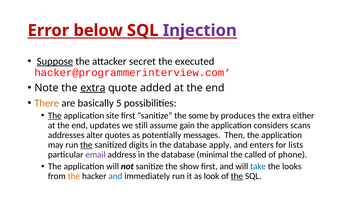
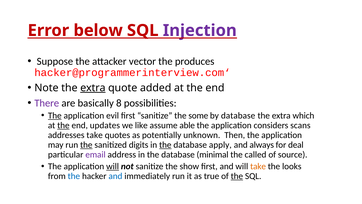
Suppose underline: present -> none
secret: secret -> vector
executed: executed -> produces
There colour: orange -> purple
5: 5 -> 8
site: site -> evil
by produces: produces -> database
either: either -> which
the at (63, 125) underline: none -> present
still: still -> like
gain: gain -> able
addresses alter: alter -> take
messages: messages -> unknown
the at (165, 145) underline: none -> present
enters: enters -> always
lists: lists -> deal
phone: phone -> source
will at (113, 166) underline: none -> present
take at (258, 166) colour: blue -> orange
the at (74, 176) colour: orange -> blue
look: look -> true
